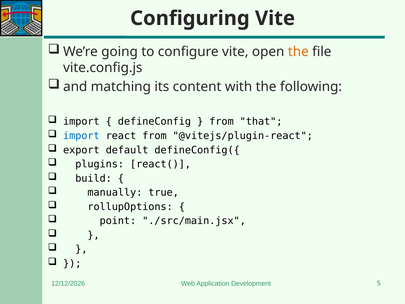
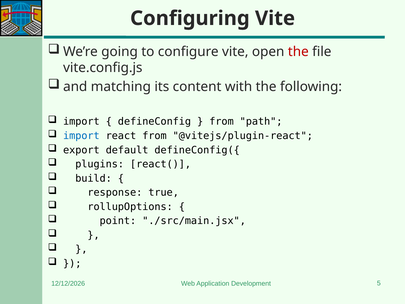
the at (298, 52) colour: orange -> red
that: that -> path
manually: manually -> response
